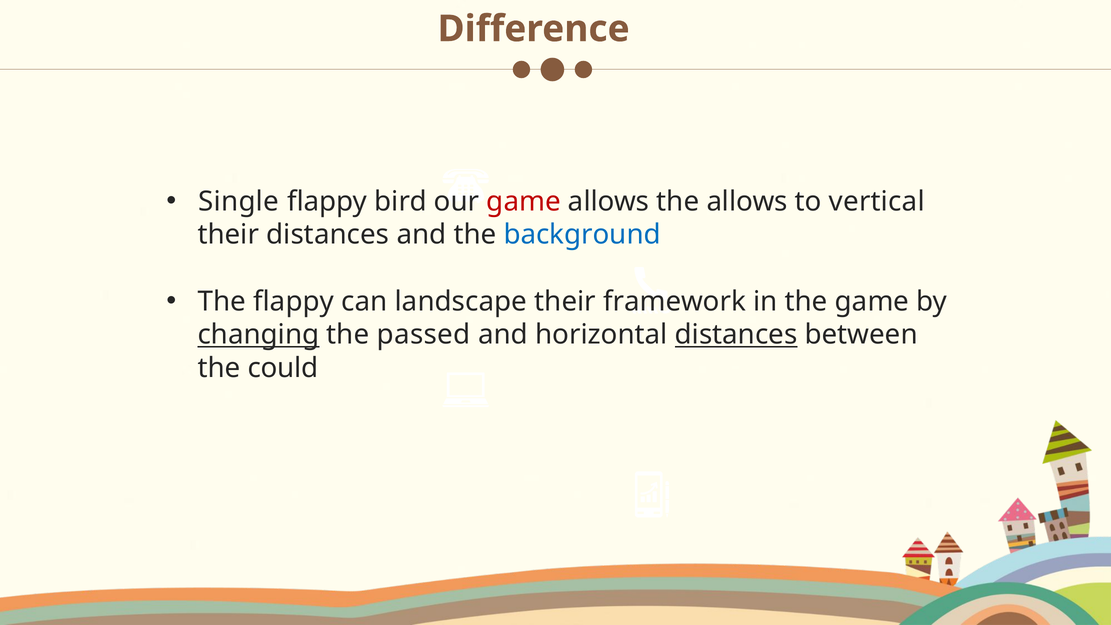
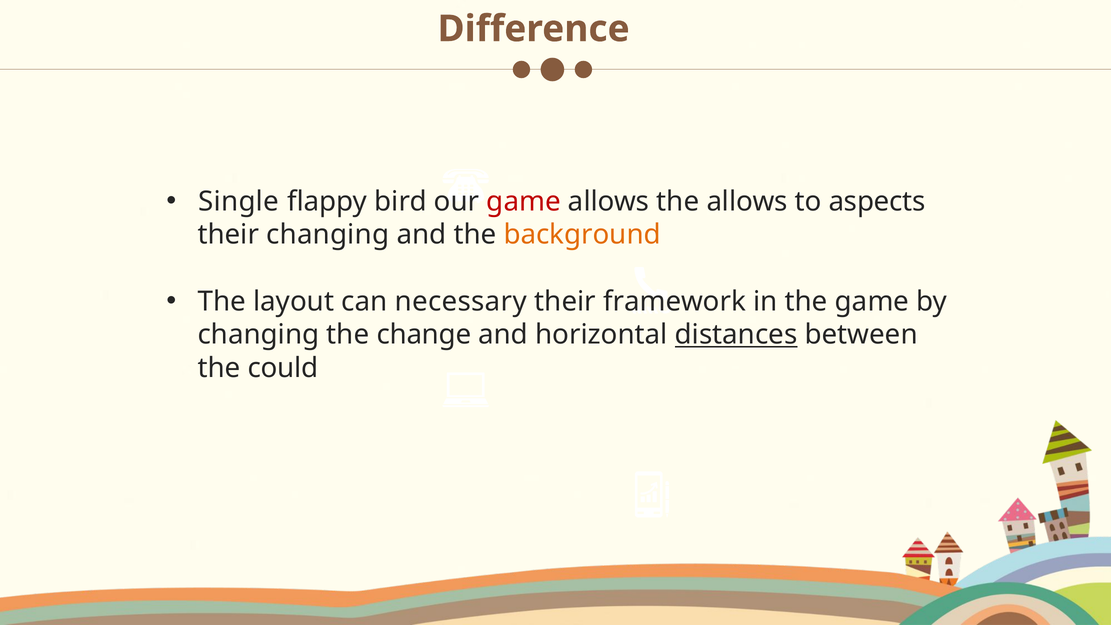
vertical: vertical -> aspects
their distances: distances -> changing
background colour: blue -> orange
The flappy: flappy -> layout
landscape: landscape -> necessary
changing at (258, 335) underline: present -> none
passed: passed -> change
